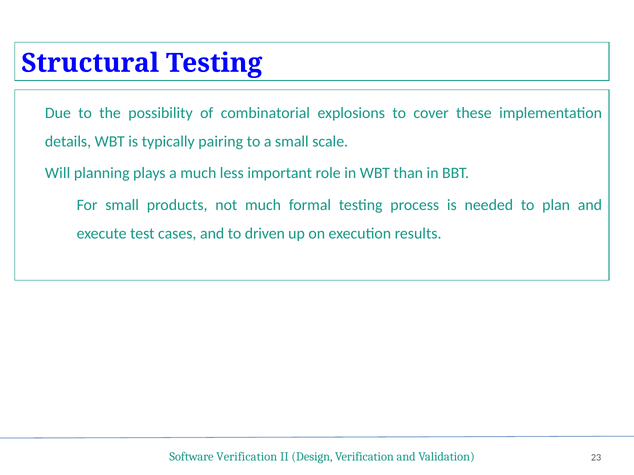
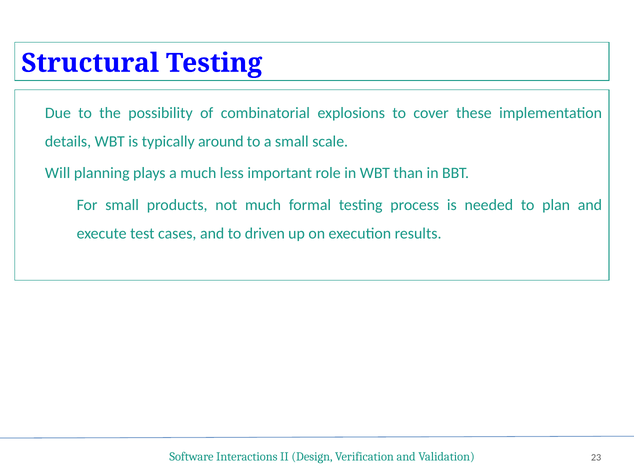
pairing: pairing -> around
Software Verification: Verification -> Interactions
